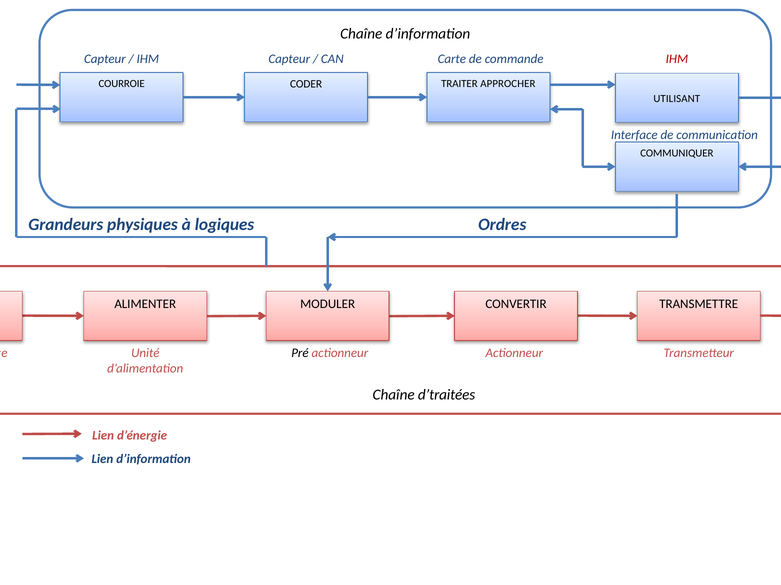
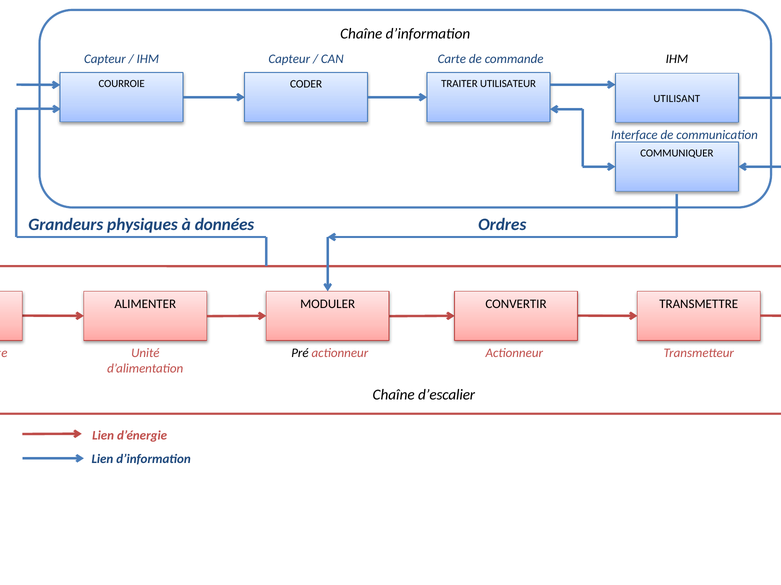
IHM at (677, 59) colour: red -> black
APPROCHER: APPROCHER -> UTILISATEUR
logiques: logiques -> données
d’traitées: d’traitées -> d’escalier
